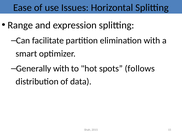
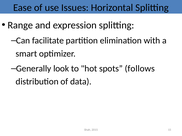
Generally with: with -> look
